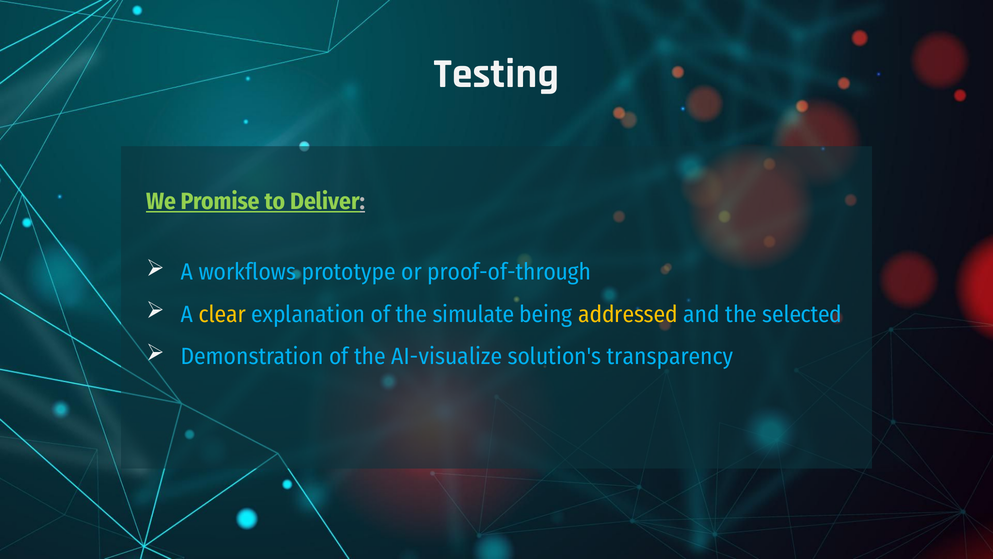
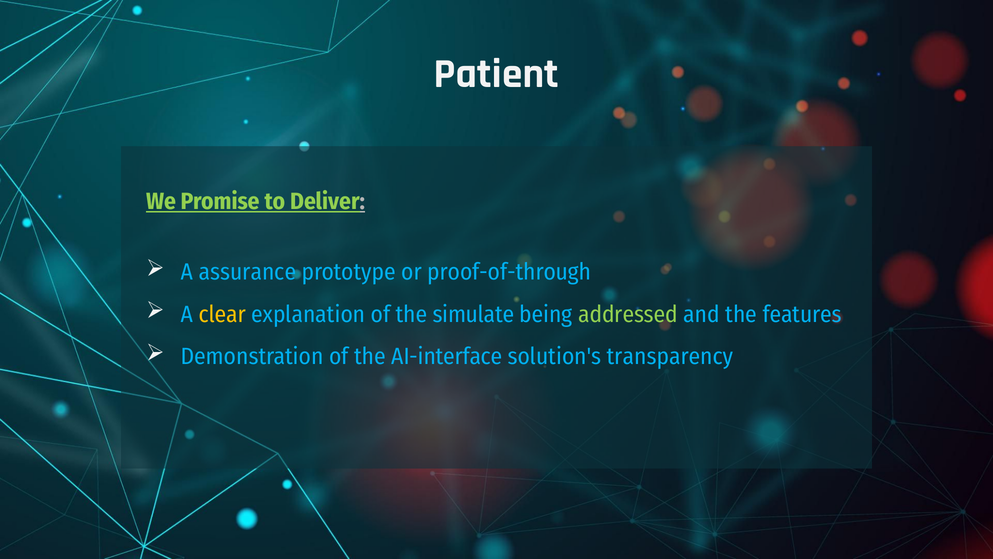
Testing: Testing -> Patient
workflows: workflows -> assurance
addressed colour: yellow -> light green
selected: selected -> features
AI-visualize: AI-visualize -> AI-interface
